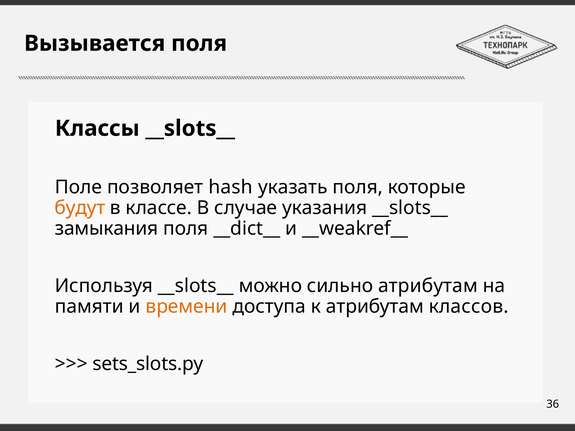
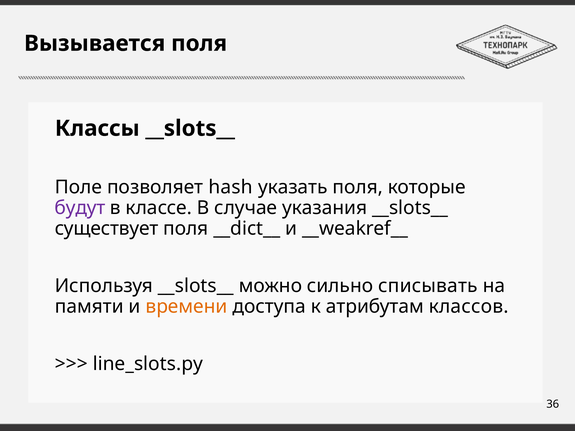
будут colour: orange -> purple
замыкания: замыкания -> существует
сильно атрибутам: атрибутам -> списывать
sets_slots.py: sets_slots.py -> line_slots.py
